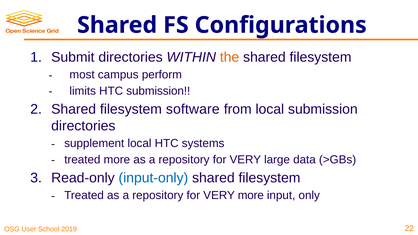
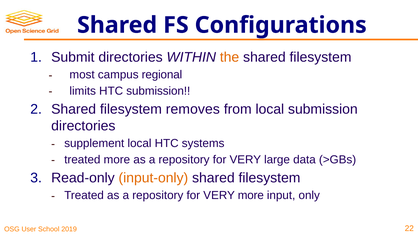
perform: perform -> regional
software: software -> removes
input-only colour: blue -> orange
